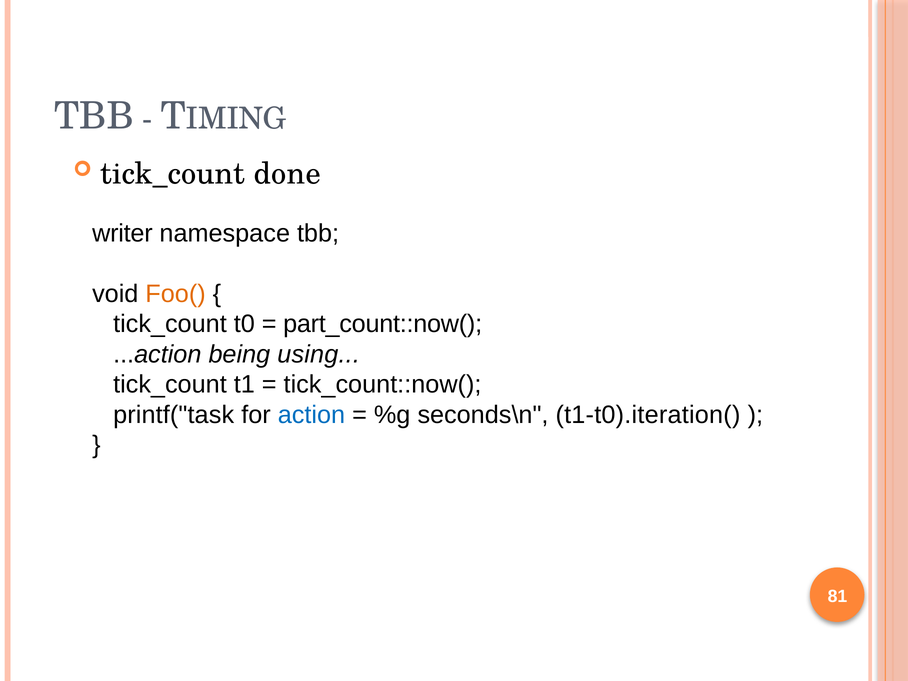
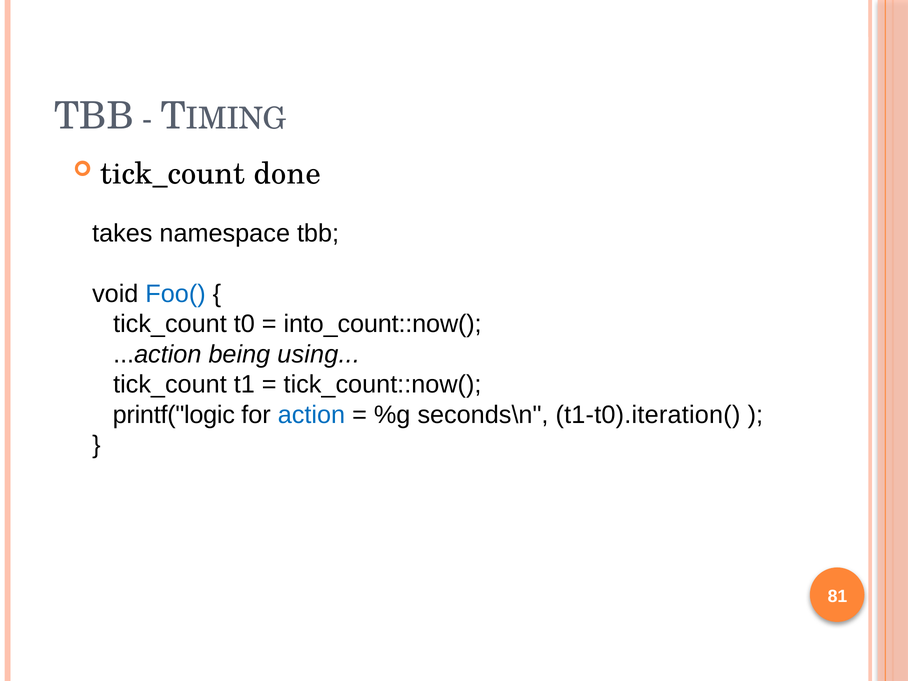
writer: writer -> takes
Foo( colour: orange -> blue
part_count::now(: part_count::now( -> into_count::now(
printf("task: printf("task -> printf("logic
